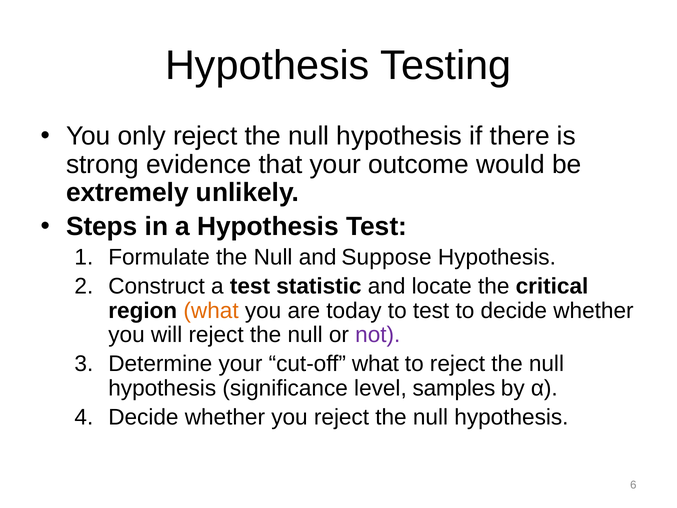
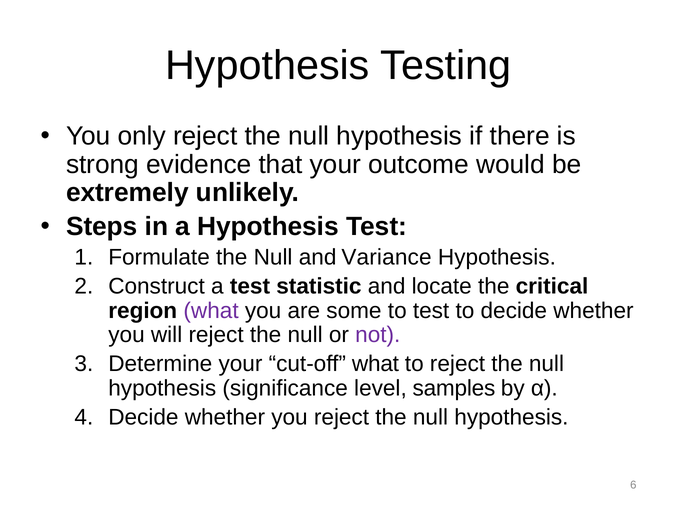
Suppose: Suppose -> Variance
what at (211, 310) colour: orange -> purple
today: today -> some
